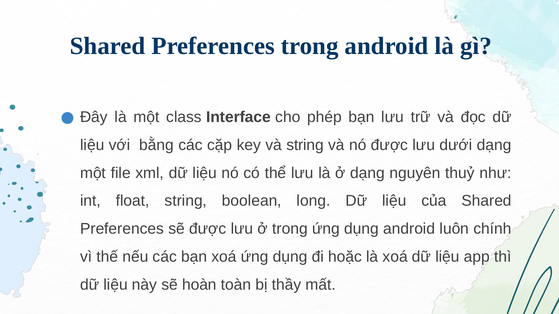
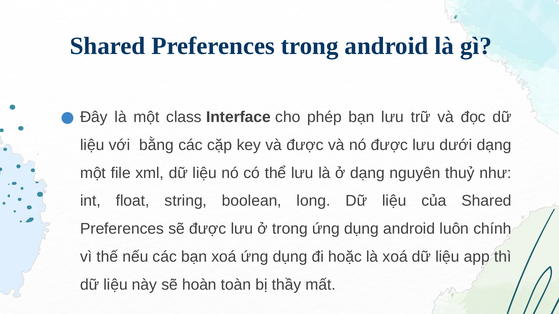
và string: string -> được
